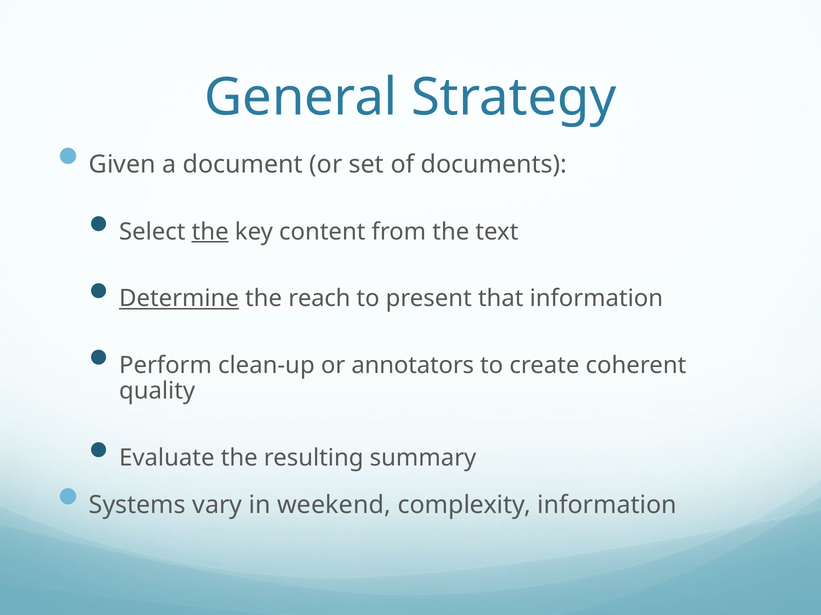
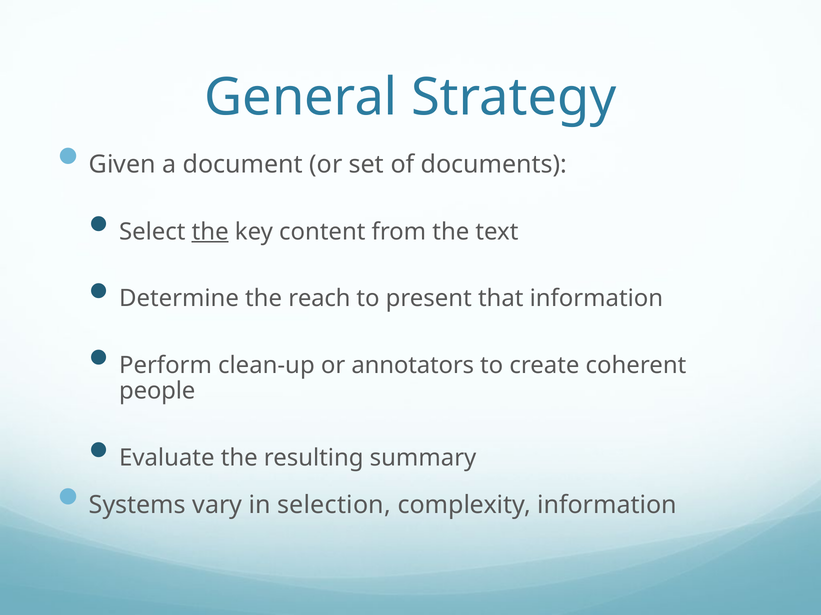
Determine underline: present -> none
quality: quality -> people
weekend: weekend -> selection
